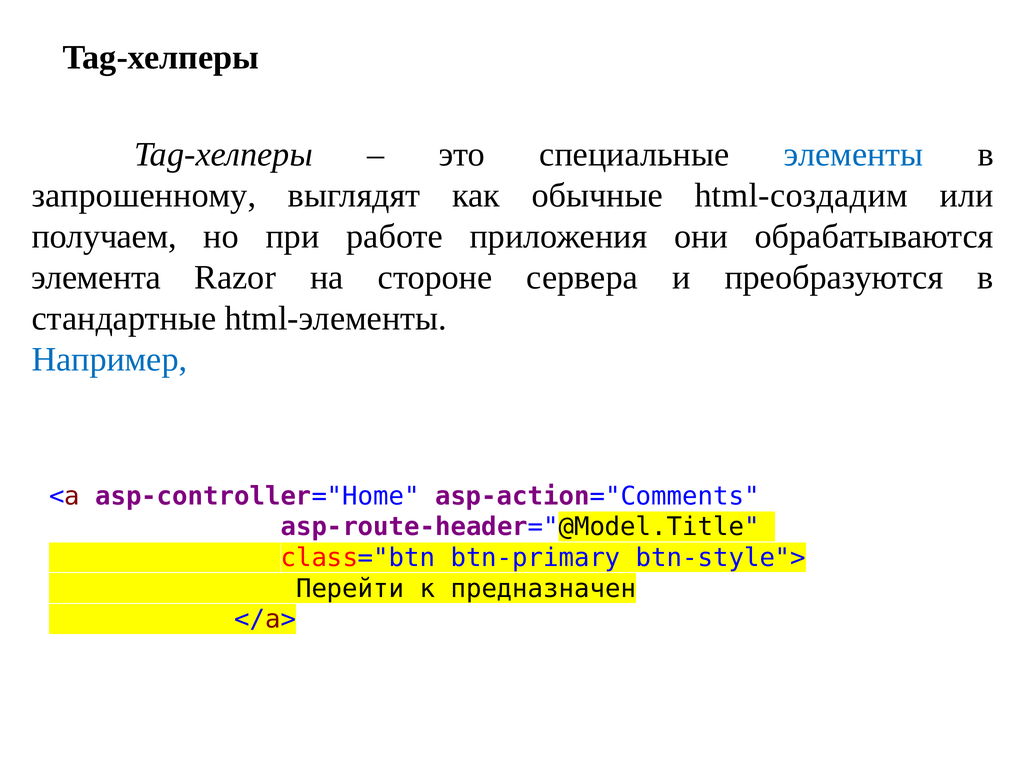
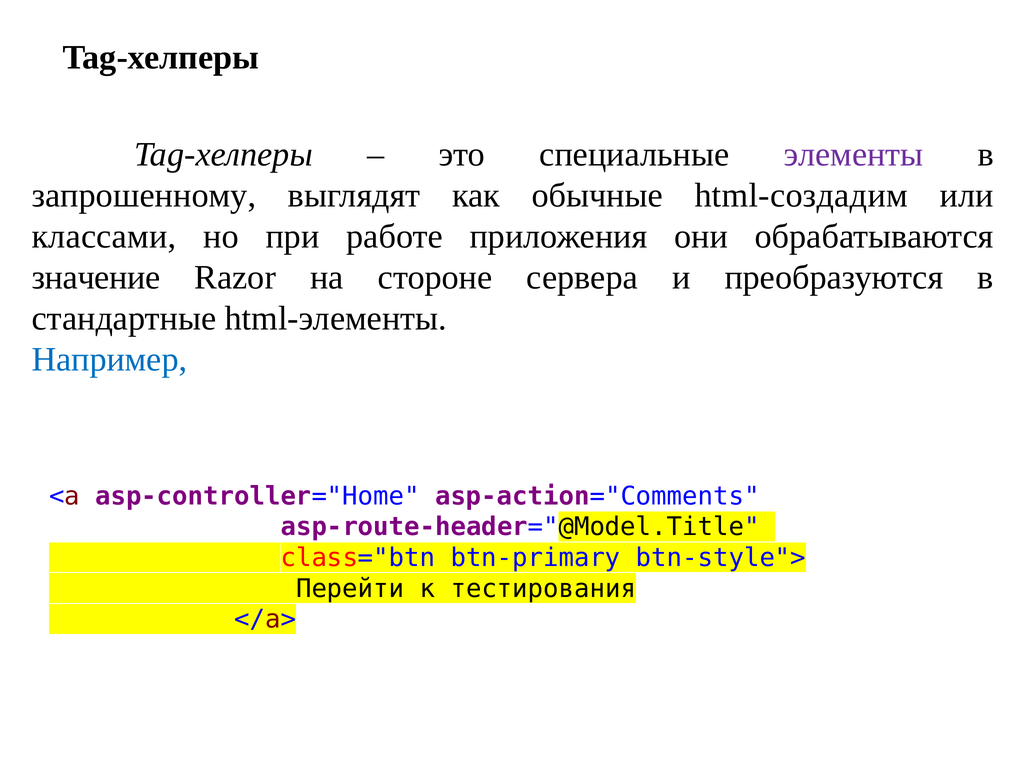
элементы colour: blue -> purple
получаем: получаем -> классами
элемента: элемента -> значение
предназначен: предназначен -> тестирования
